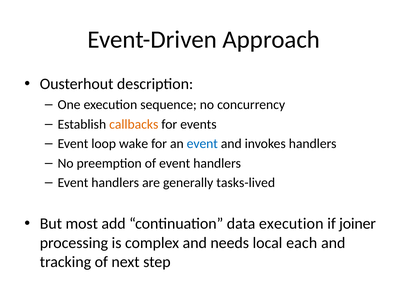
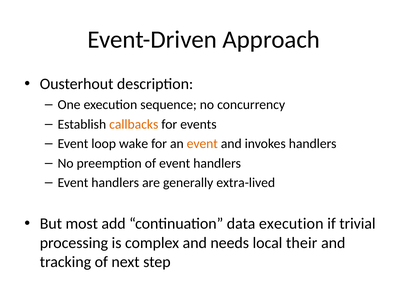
event at (202, 144) colour: blue -> orange
tasks-lived: tasks-lived -> extra-lived
joiner: joiner -> trivial
each: each -> their
